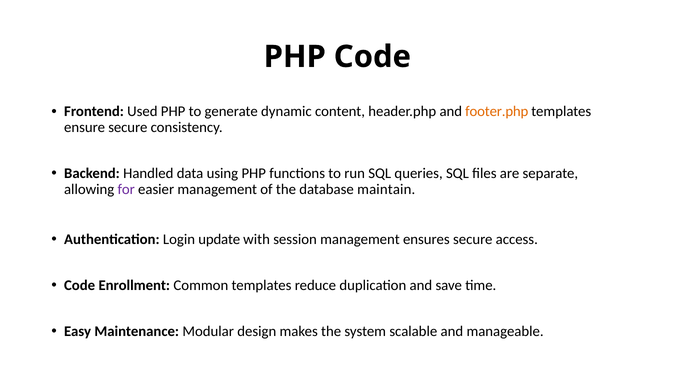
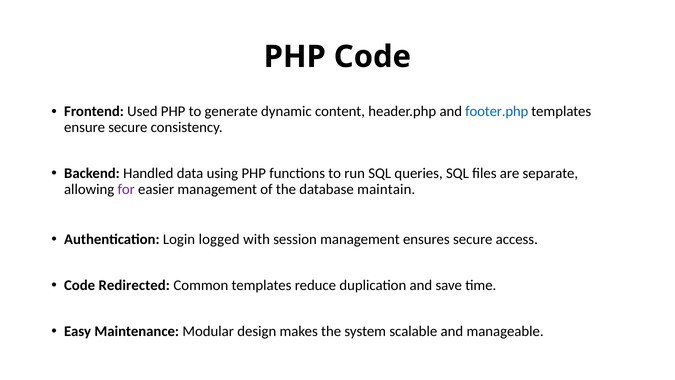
footer.php colour: orange -> blue
update: update -> logged
Enrollment: Enrollment -> Redirected
